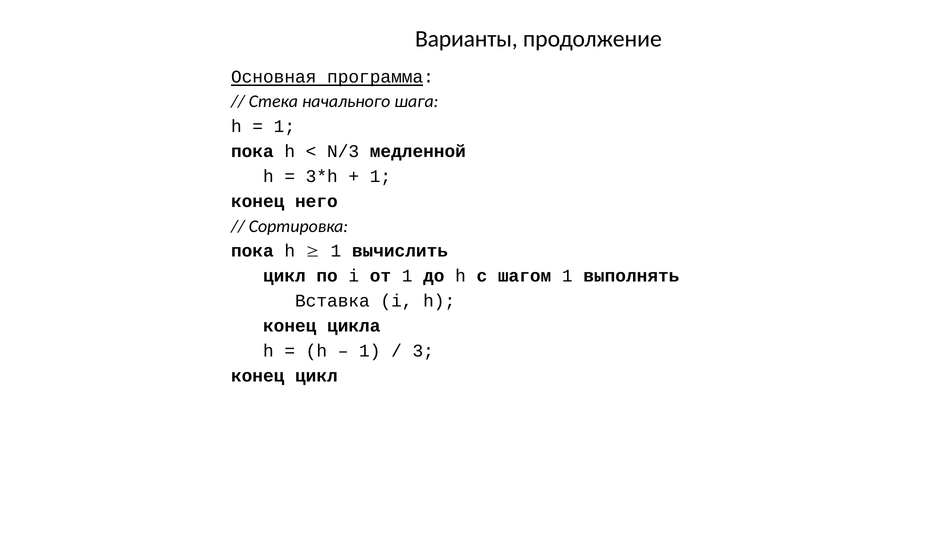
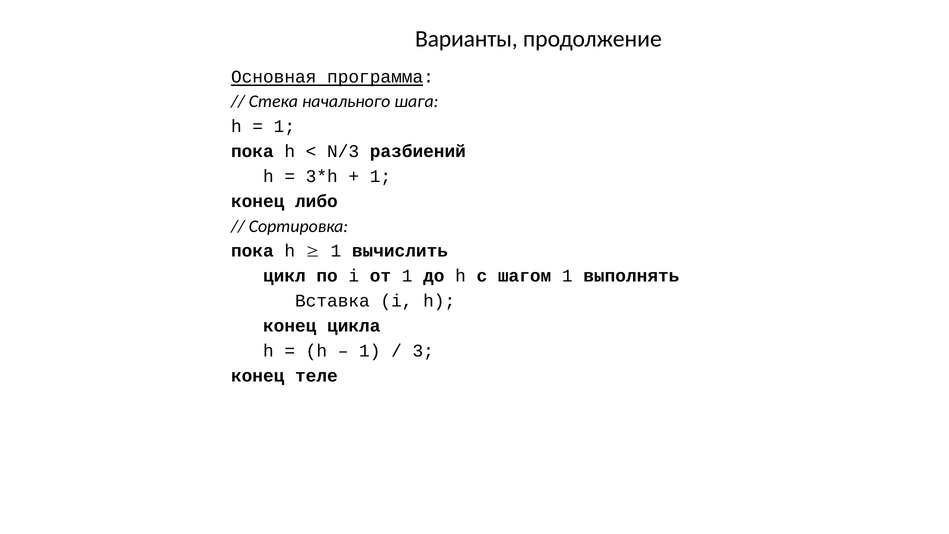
медленной: медленной -> разбиений
него: него -> либо
конец цикл: цикл -> теле
